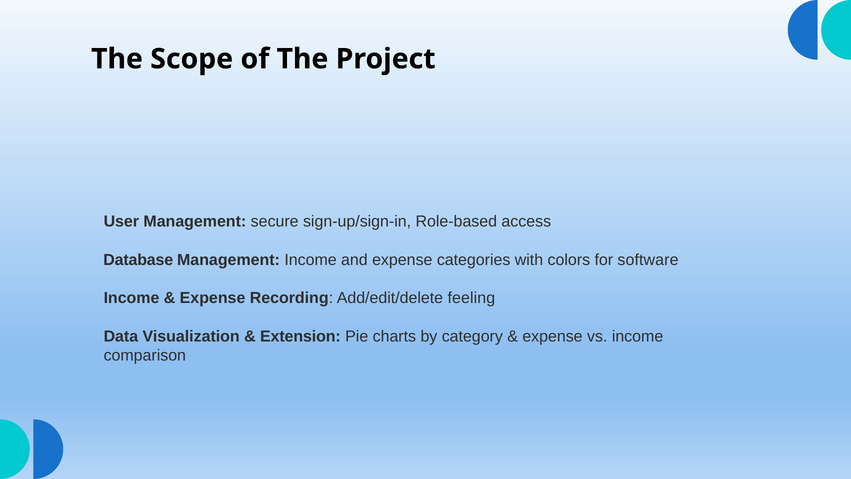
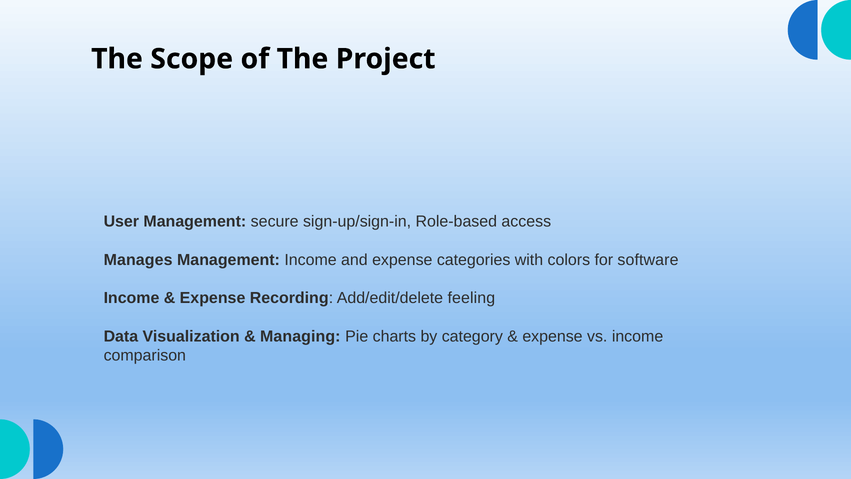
Database: Database -> Manages
Extension: Extension -> Managing
